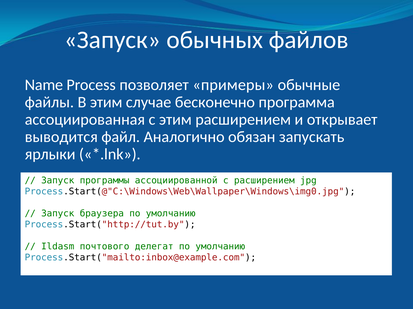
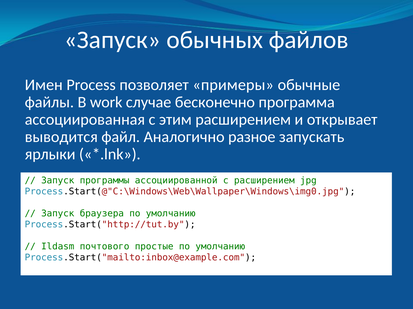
Name: Name -> Имен
В этим: этим -> work
обязан: обязан -> разное
делегат: делегат -> простые
